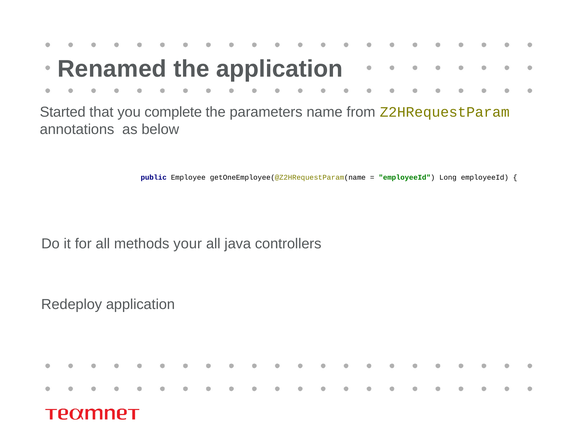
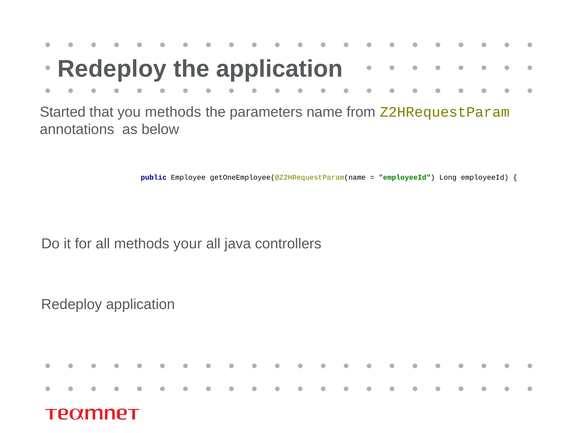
Renamed at (112, 69): Renamed -> Redeploy
you complete: complete -> methods
